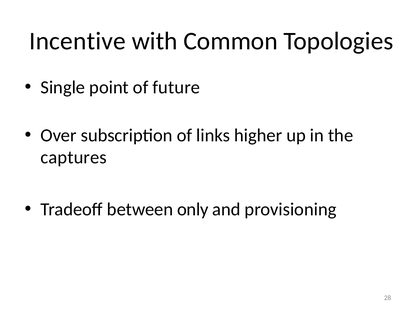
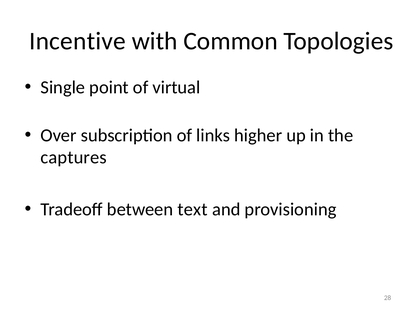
future: future -> virtual
only: only -> text
